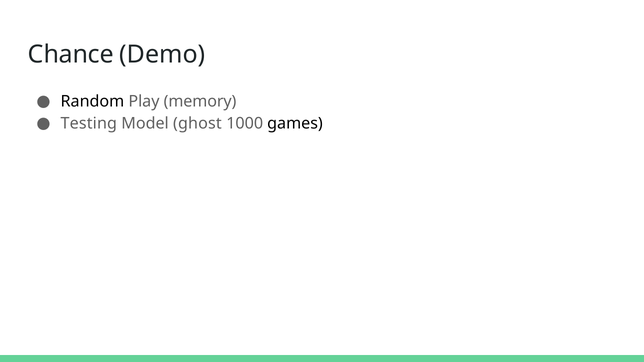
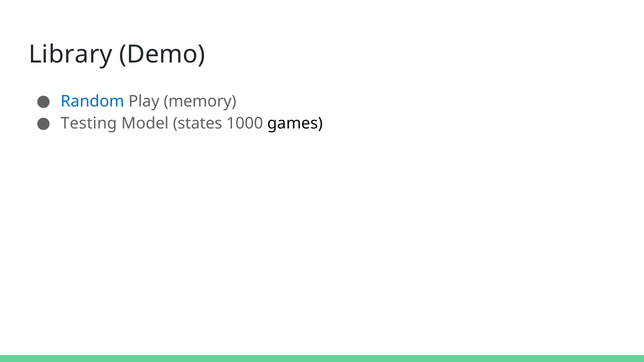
Chance: Chance -> Library
Random colour: black -> blue
ghost: ghost -> states
